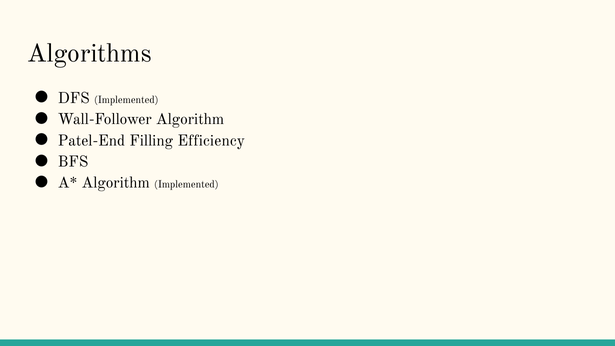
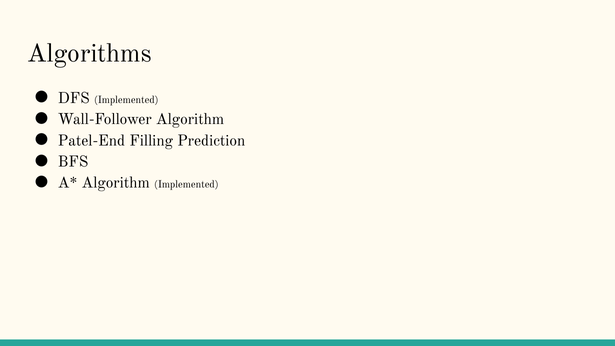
Efficiency: Efficiency -> Prediction
